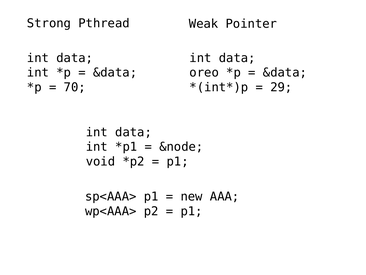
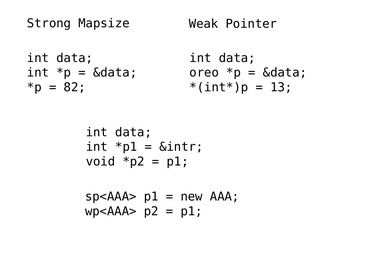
Pthread: Pthread -> Mapsize
70: 70 -> 82
29: 29 -> 13
&node: &node -> &intr
